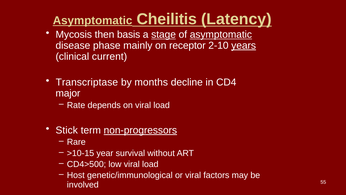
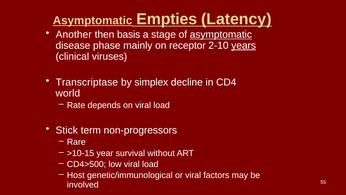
Cheilitis: Cheilitis -> Empties
Mycosis: Mycosis -> Another
stage underline: present -> none
current: current -> viruses
months: months -> simplex
major: major -> world
non-progressors underline: present -> none
